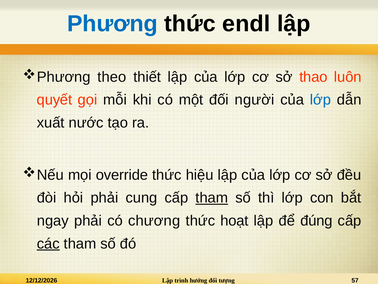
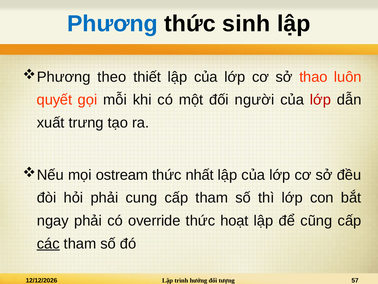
endl: endl -> sinh
lớp at (321, 100) colour: blue -> red
nước: nước -> trưng
override: override -> ostream
hiệu: hiệu -> nhất
tham at (212, 198) underline: present -> none
chương: chương -> override
đúng: đúng -> cũng
